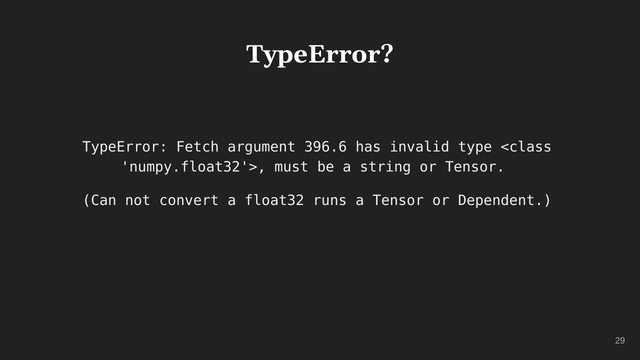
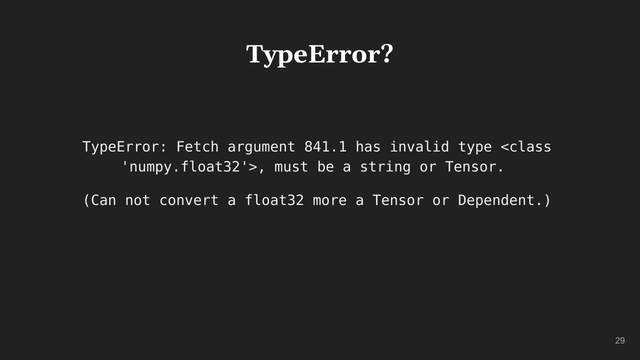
396.6: 396.6 -> 841.1
runs: runs -> more
